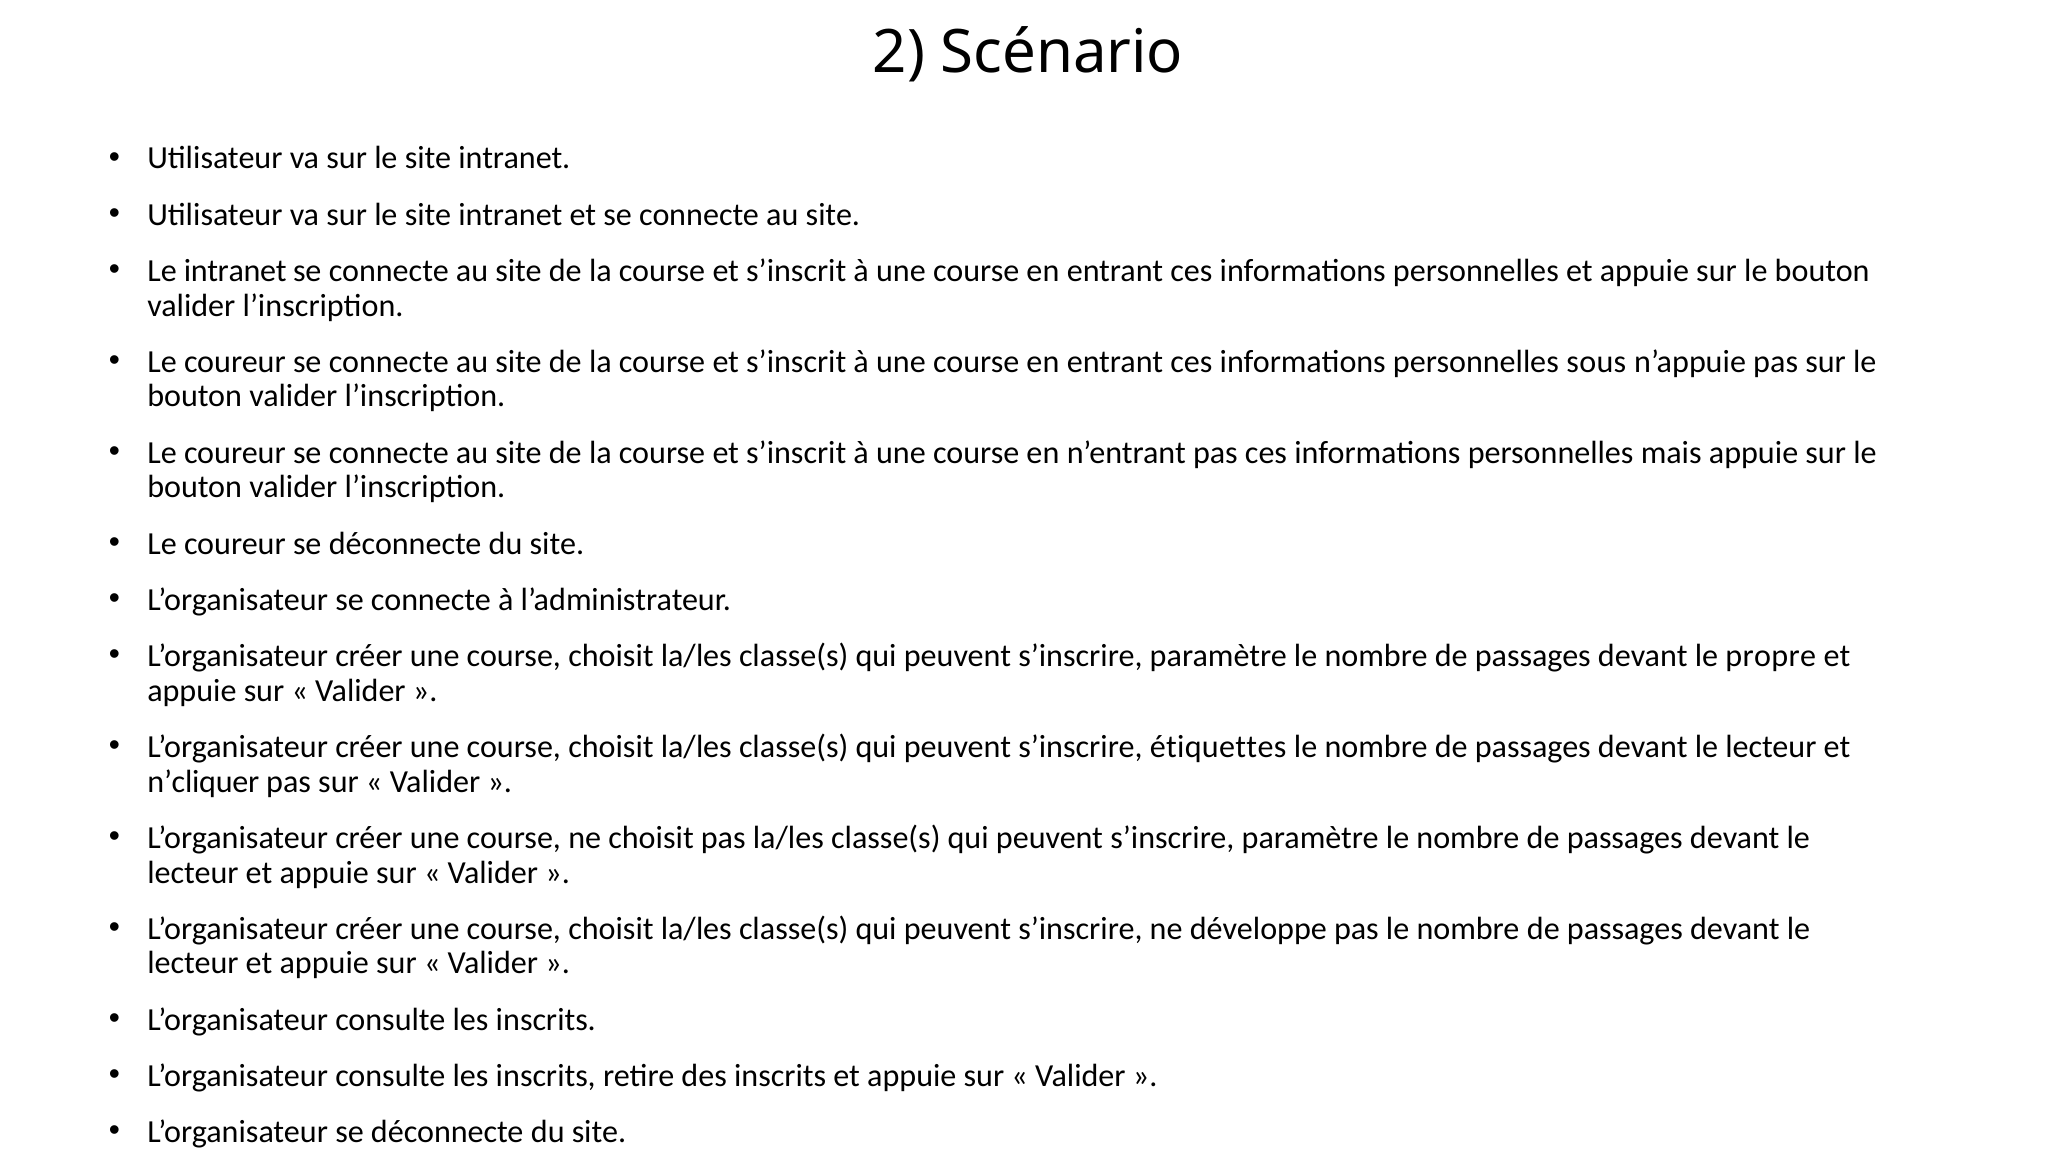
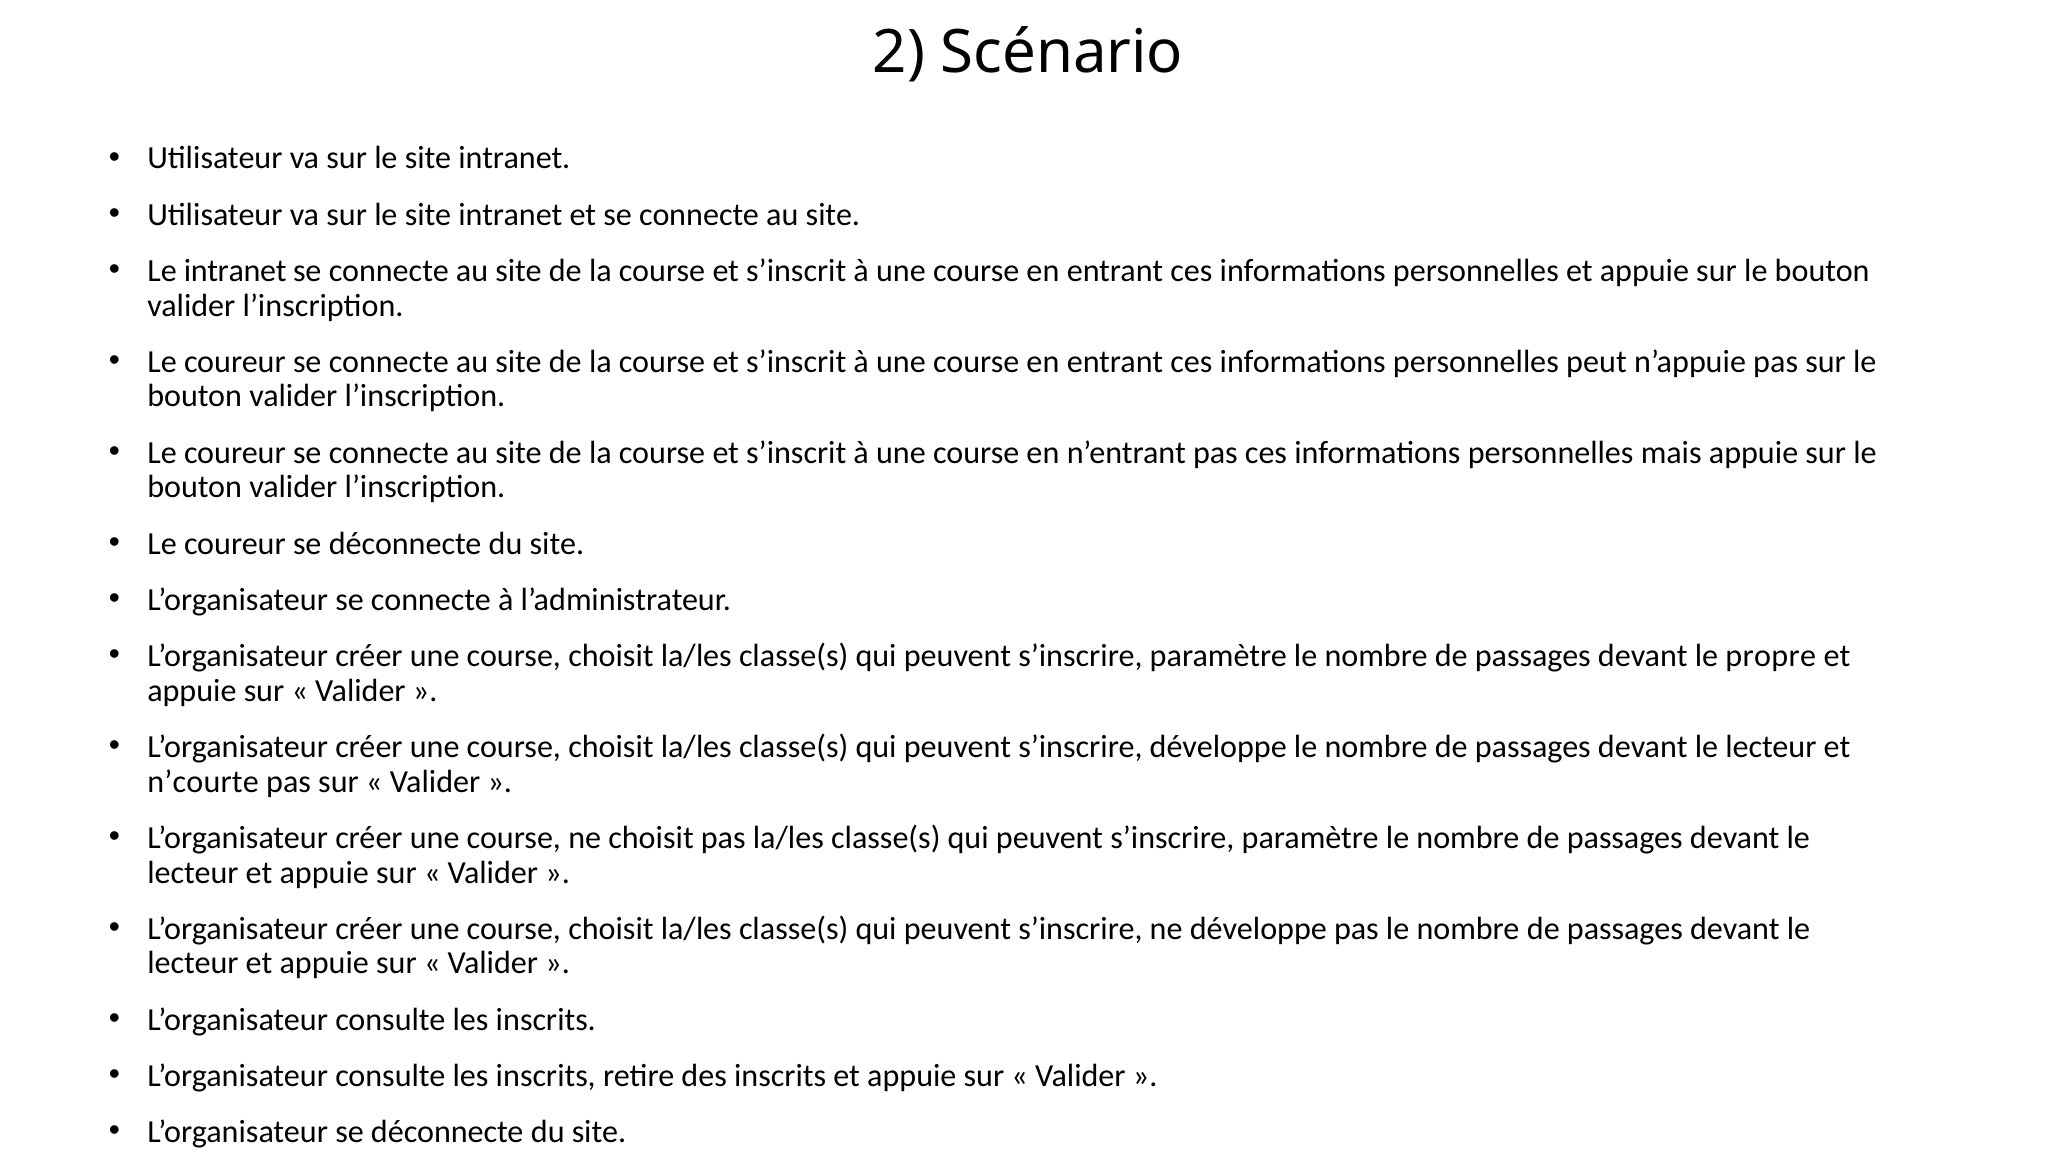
sous: sous -> peut
s’inscrire étiquettes: étiquettes -> développe
n’cliquer: n’cliquer -> n’courte
